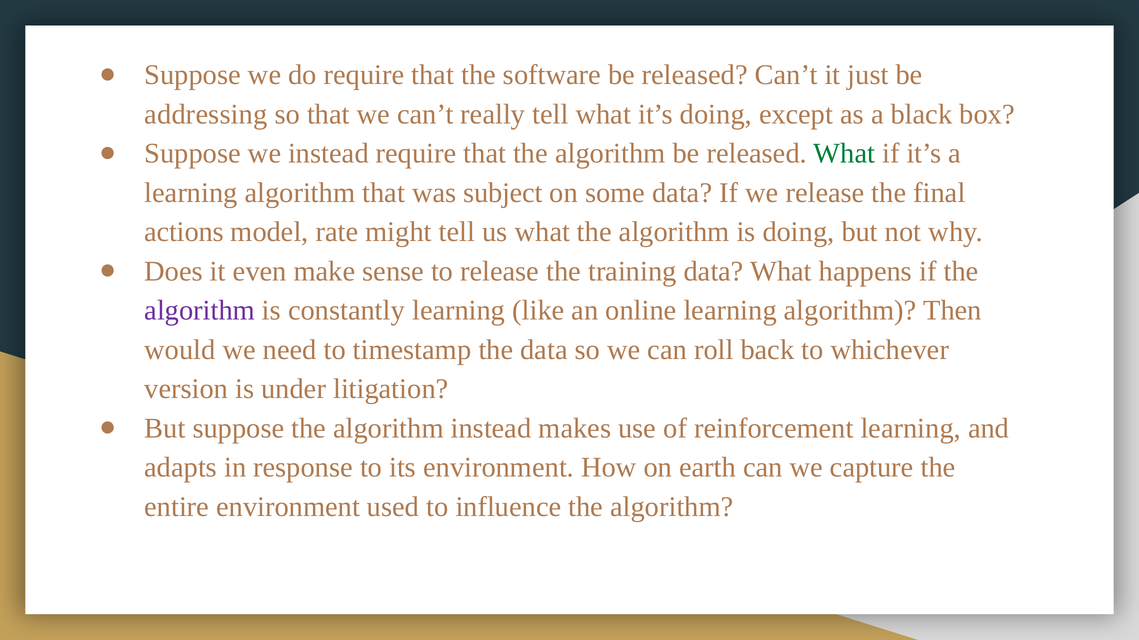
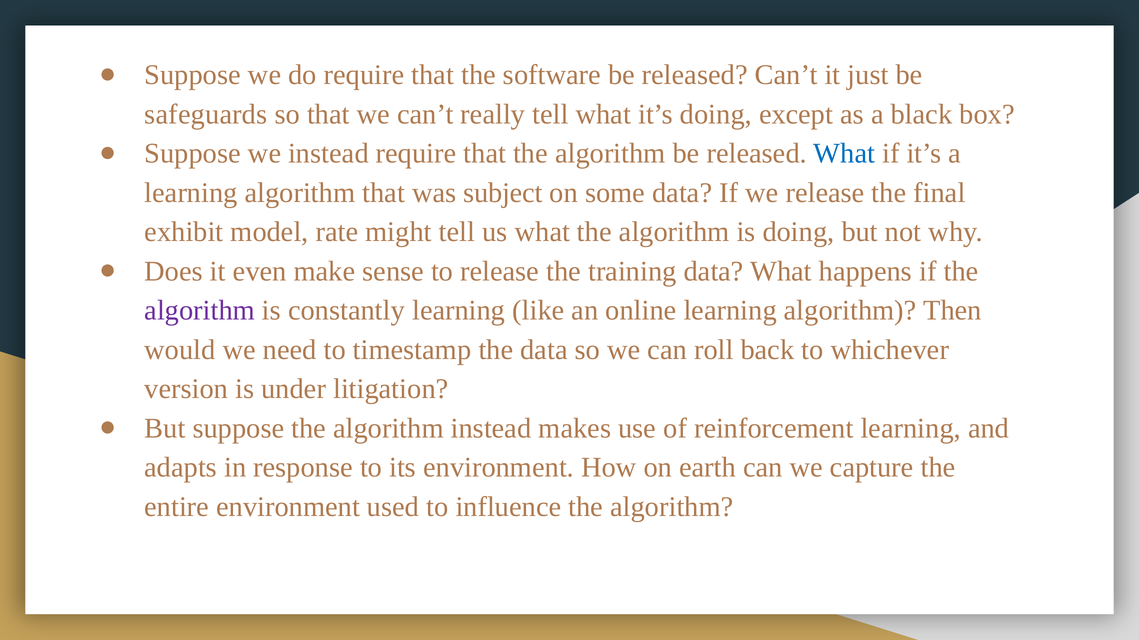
addressing: addressing -> safeguards
What at (844, 154) colour: green -> blue
actions: actions -> exhibit
